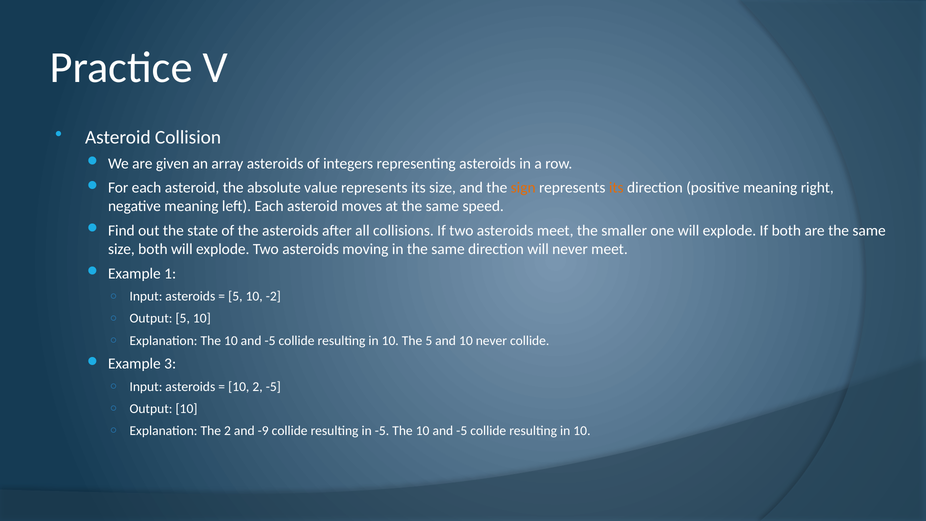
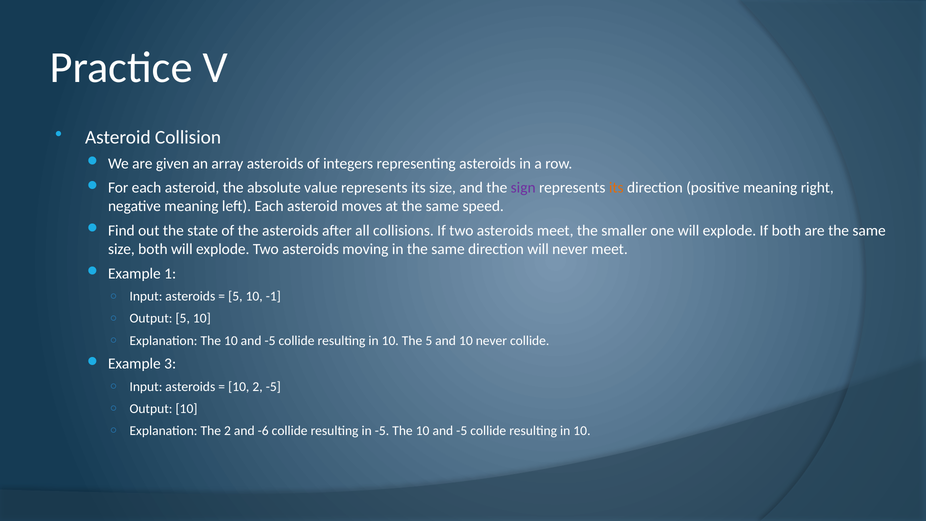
sign colour: orange -> purple
-2: -2 -> -1
-9: -9 -> -6
